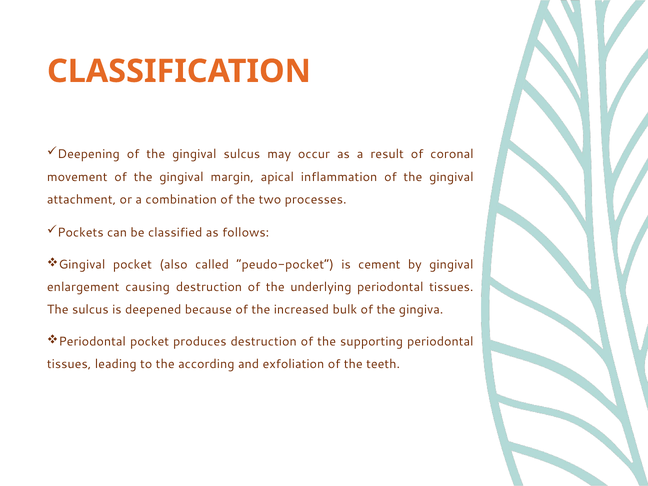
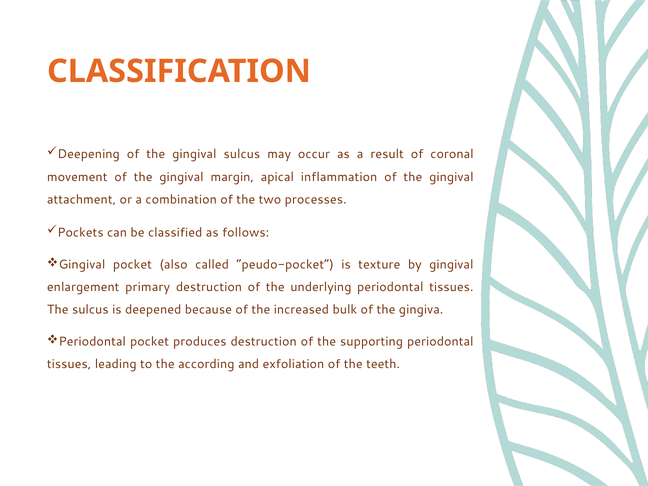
cement: cement -> texture
causing: causing -> primary
